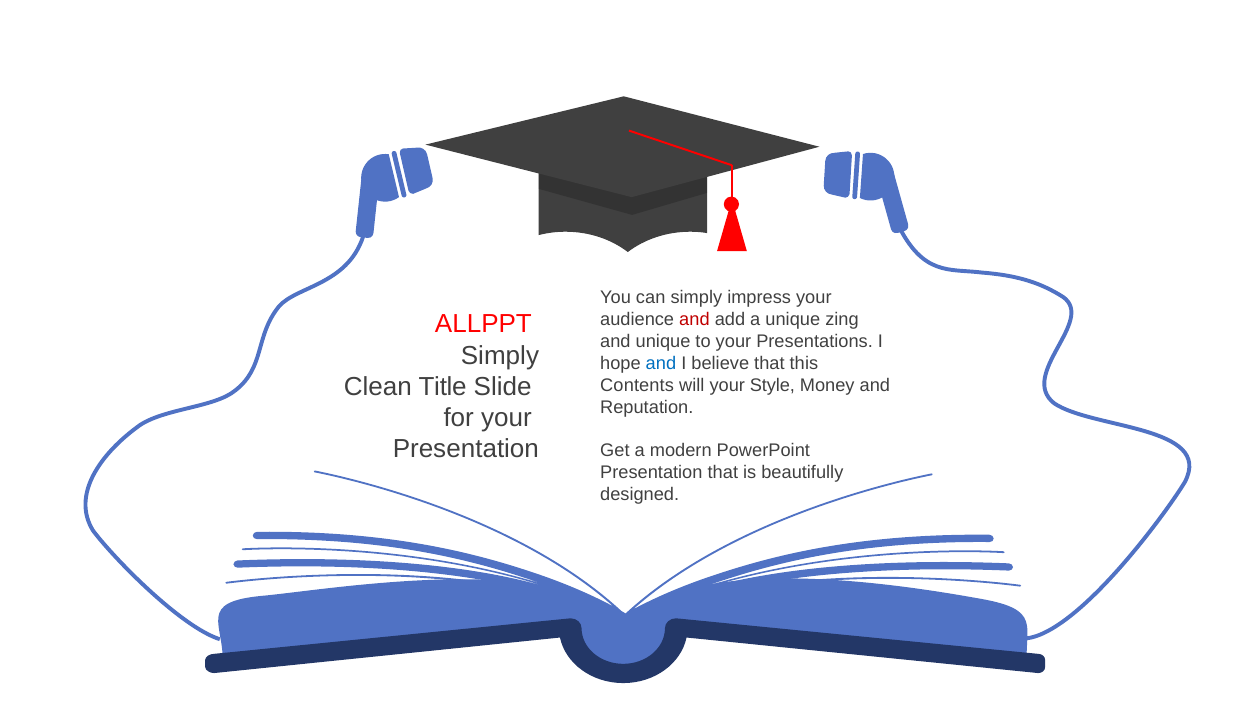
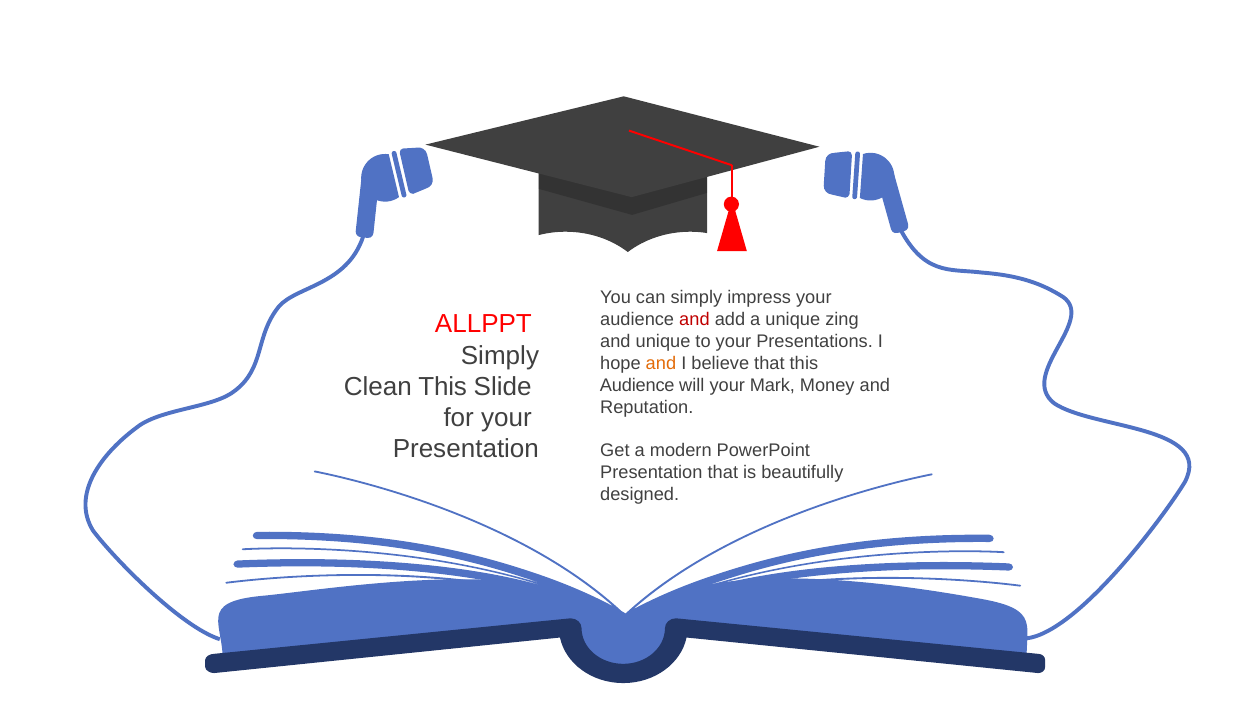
and at (661, 363) colour: blue -> orange
Clean Title: Title -> This
Contents at (637, 385): Contents -> Audience
Style: Style -> Mark
